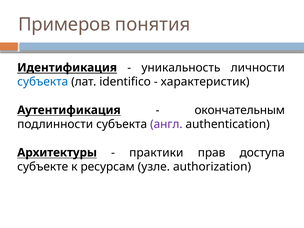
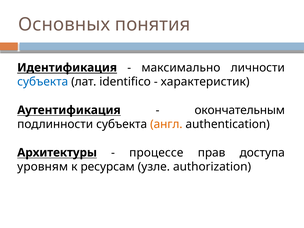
Примеров: Примеров -> Основных
уникальность: уникальность -> максимально
англ colour: purple -> orange
практики: практики -> процессе
субъекте: субъекте -> уровням
